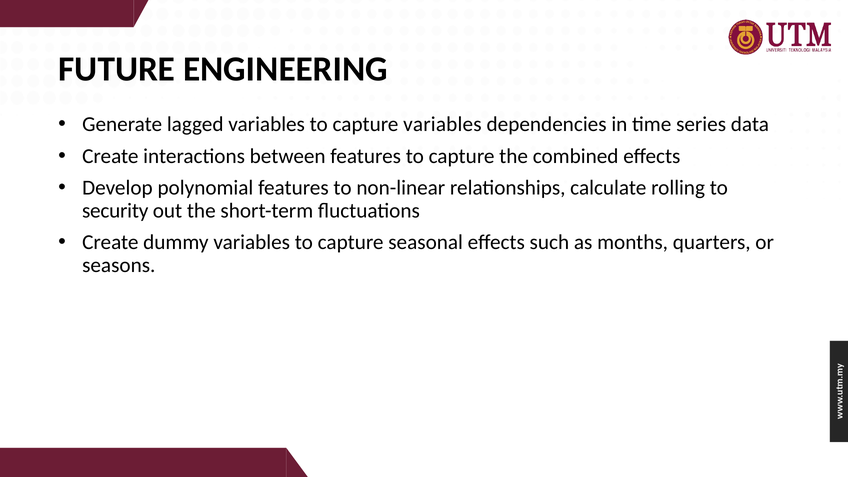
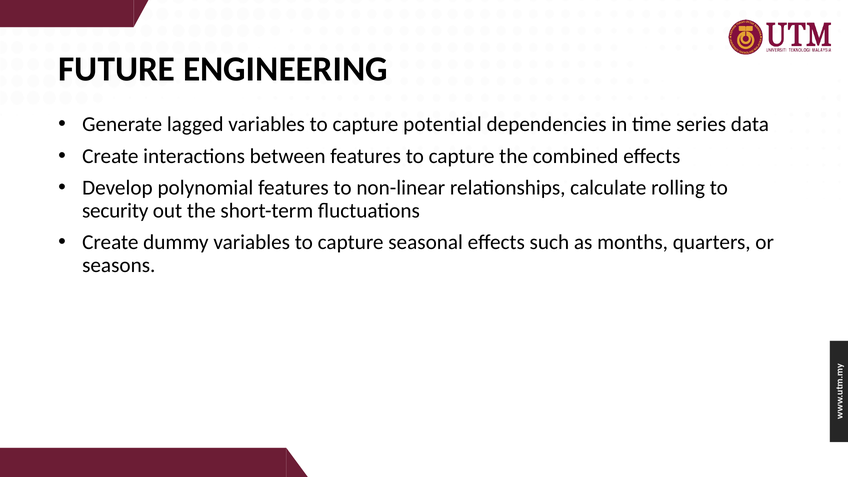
capture variables: variables -> potential
